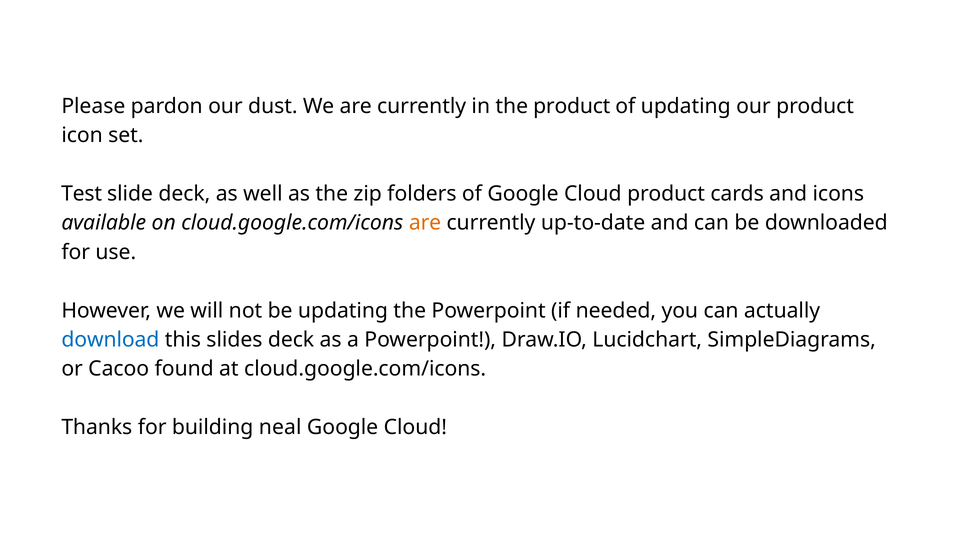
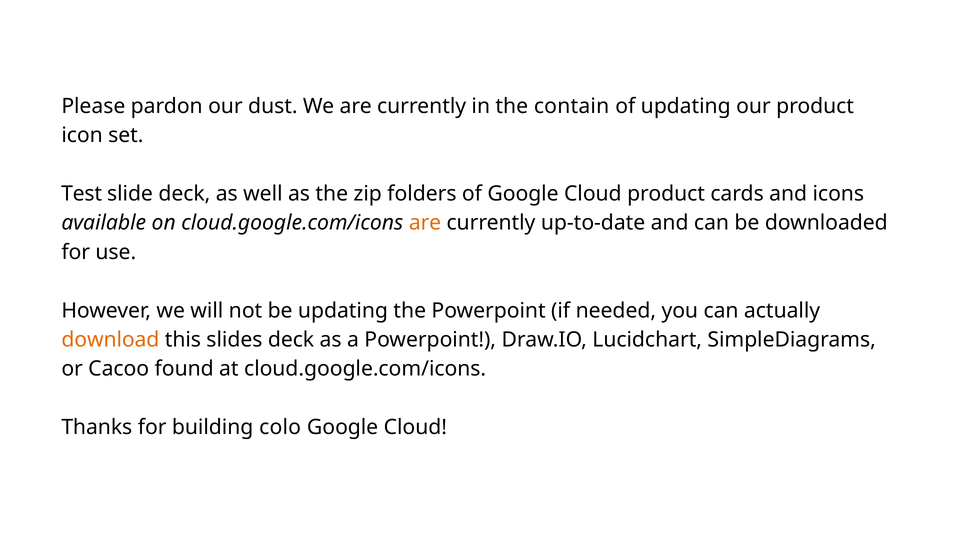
the product: product -> contain
download colour: blue -> orange
neal: neal -> colo
